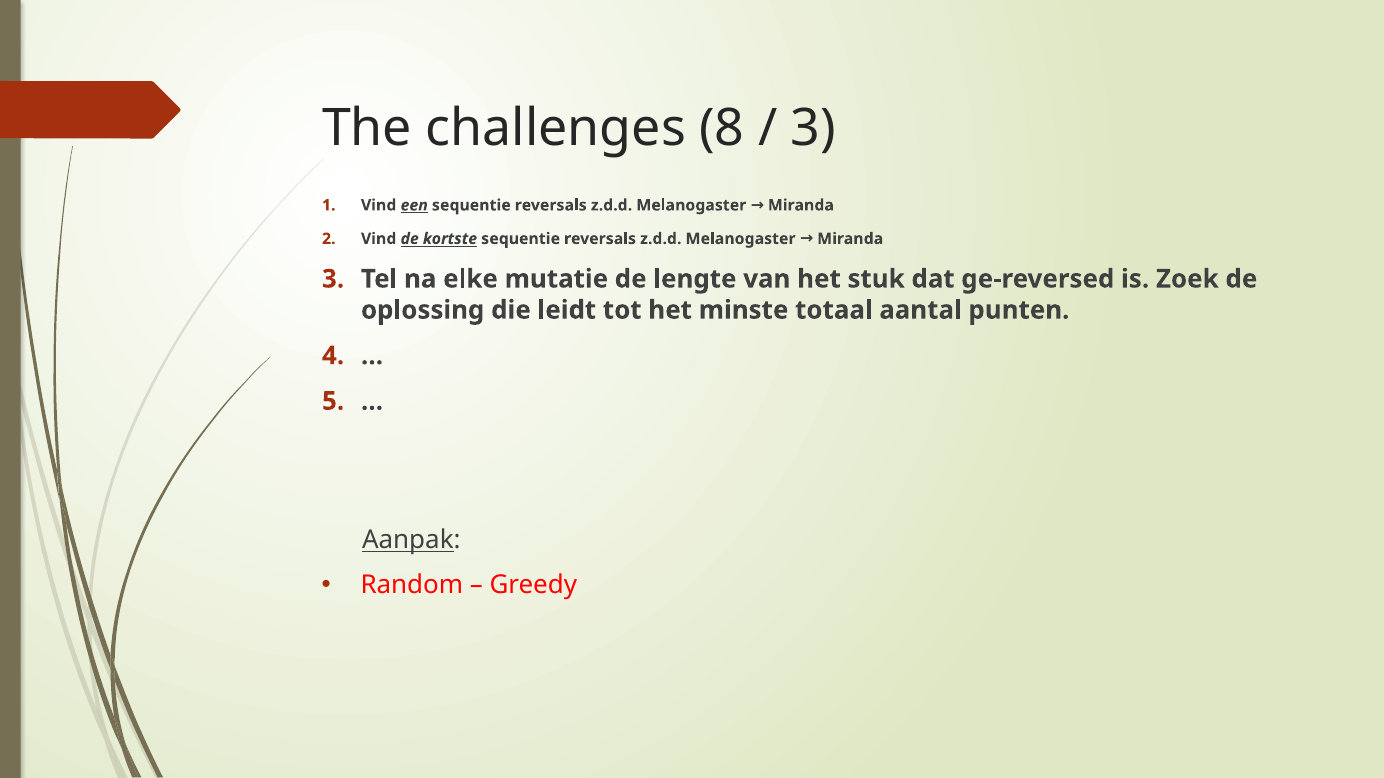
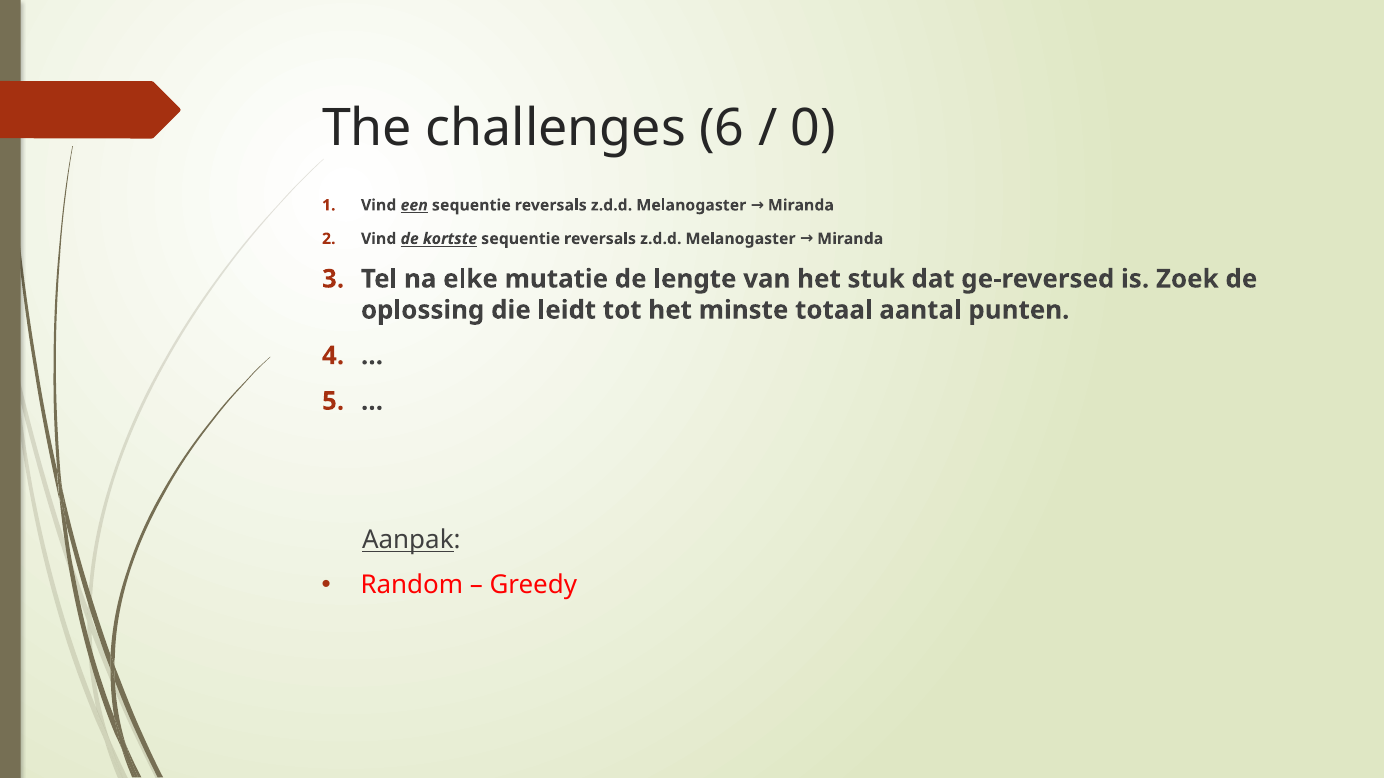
8: 8 -> 6
3 at (813, 128): 3 -> 0
